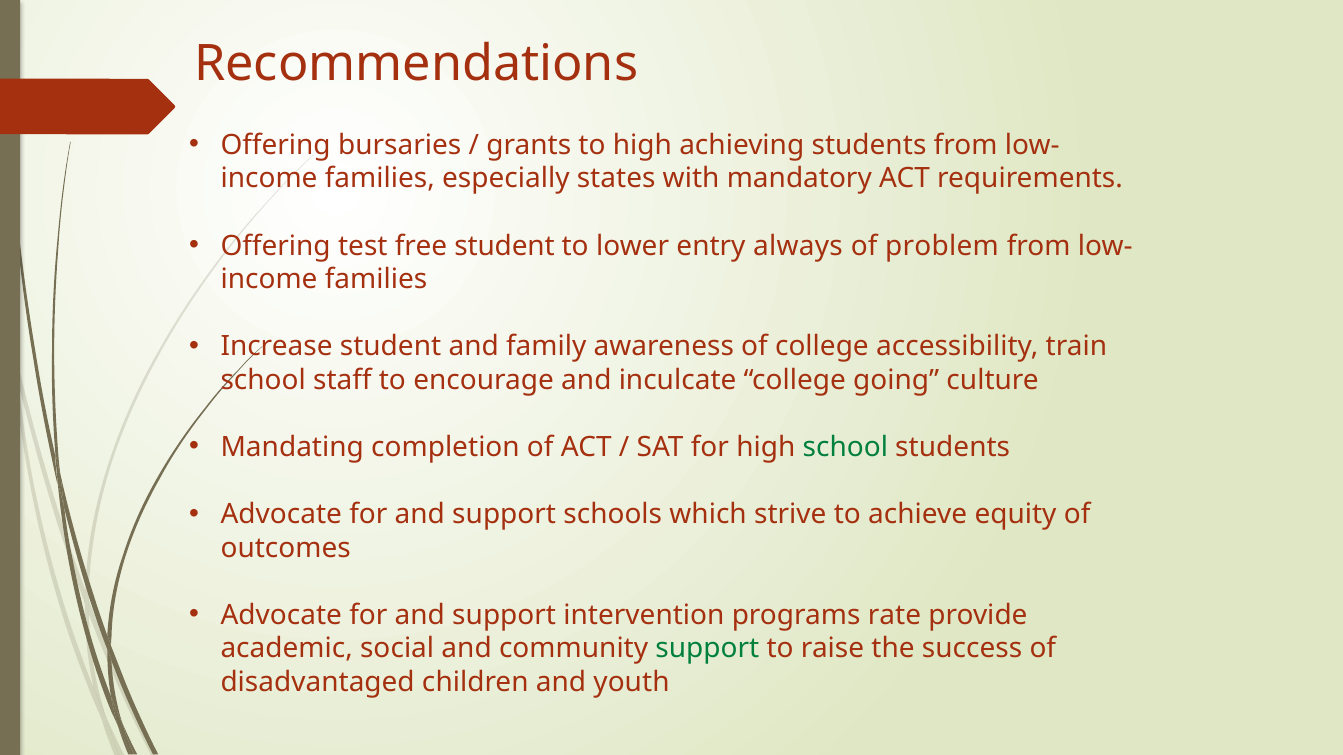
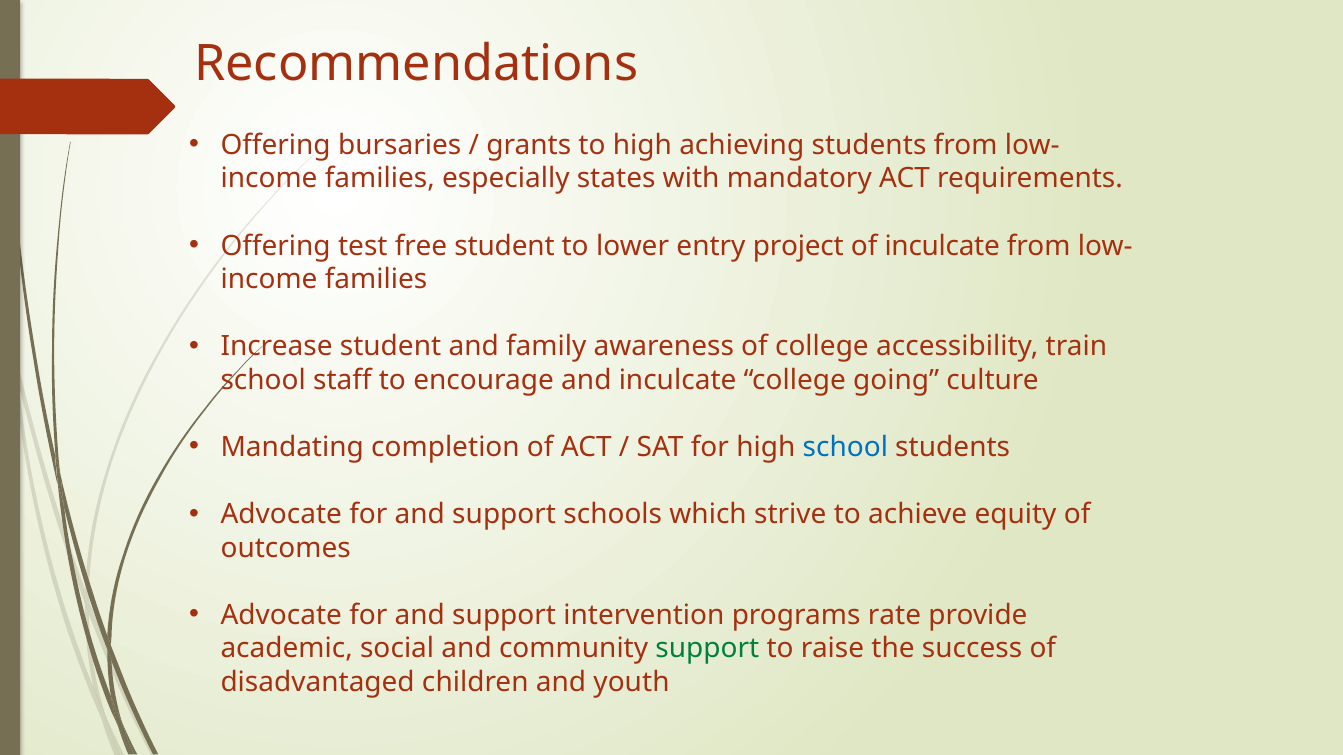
always: always -> project
of problem: problem -> inculcate
school at (845, 447) colour: green -> blue
